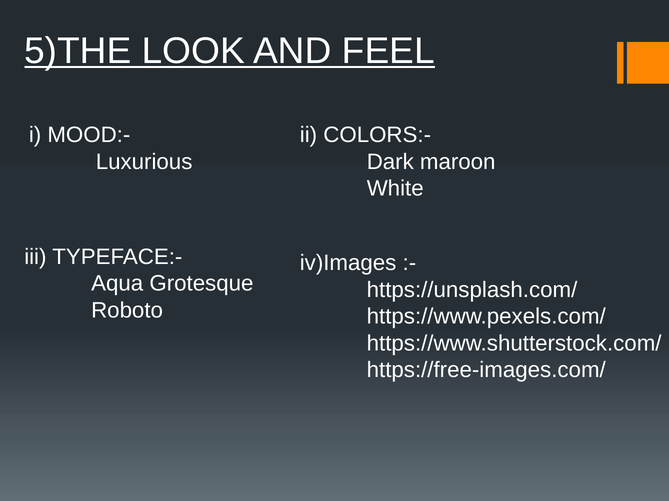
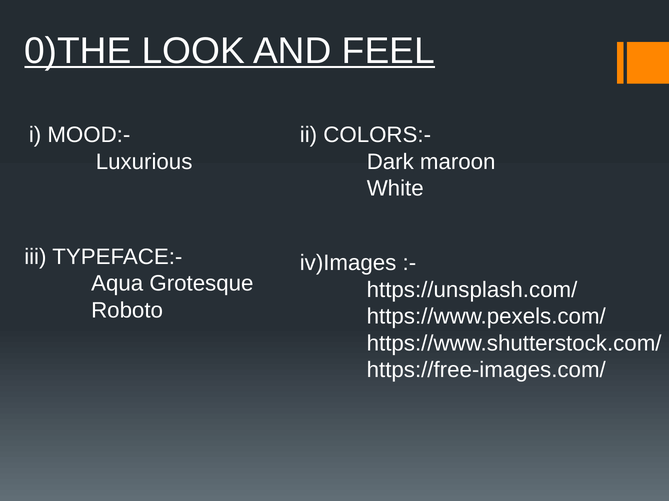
5)THE: 5)THE -> 0)THE
